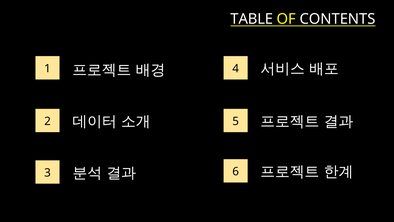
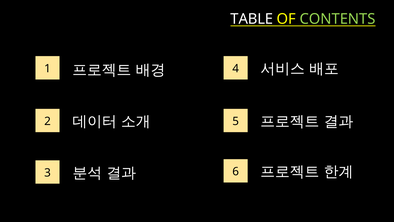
CONTENTS colour: white -> light green
